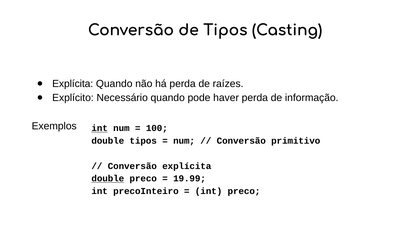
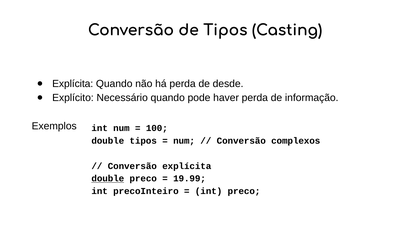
raízes: raízes -> desde
int at (100, 128) underline: present -> none
primitivo: primitivo -> complexos
